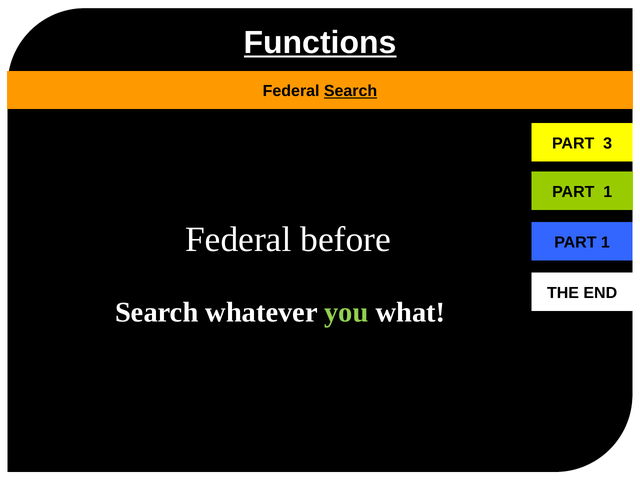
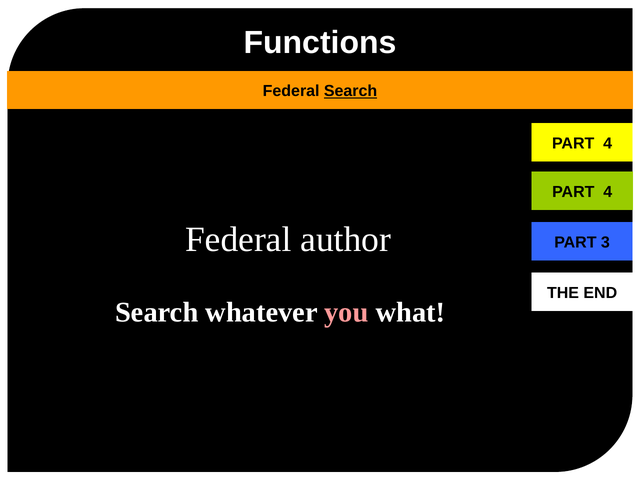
Functions underline: present -> none
3 at (608, 143): 3 -> 4
1 at (608, 192): 1 -> 4
before: before -> author
1 at (605, 242): 1 -> 3
you colour: light green -> pink
